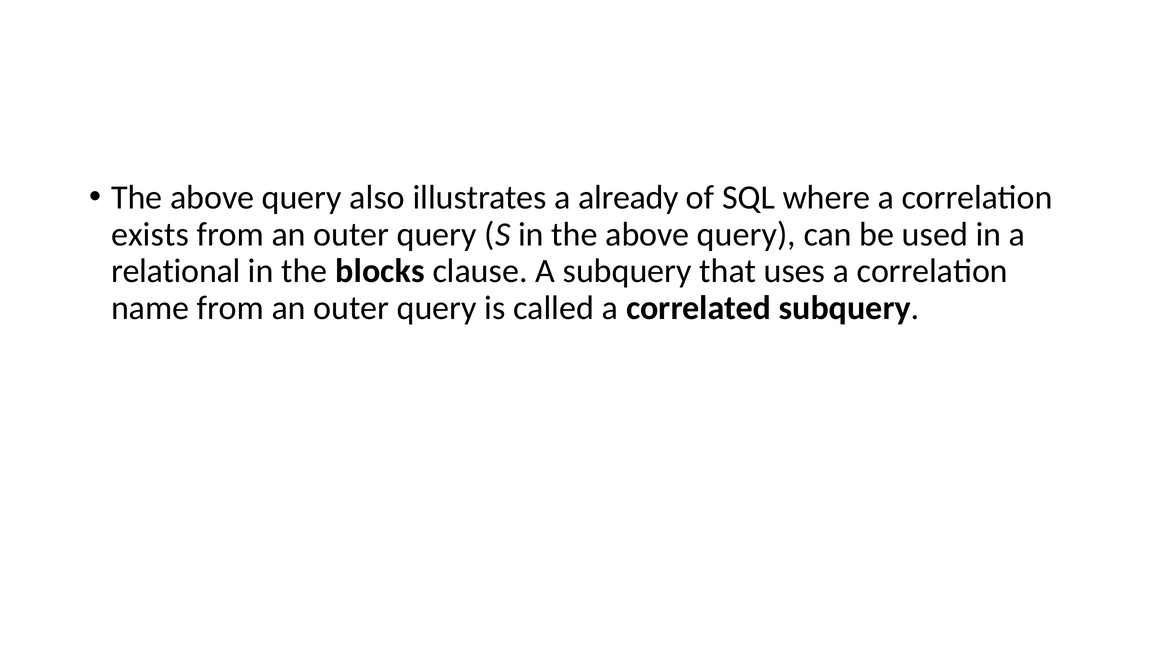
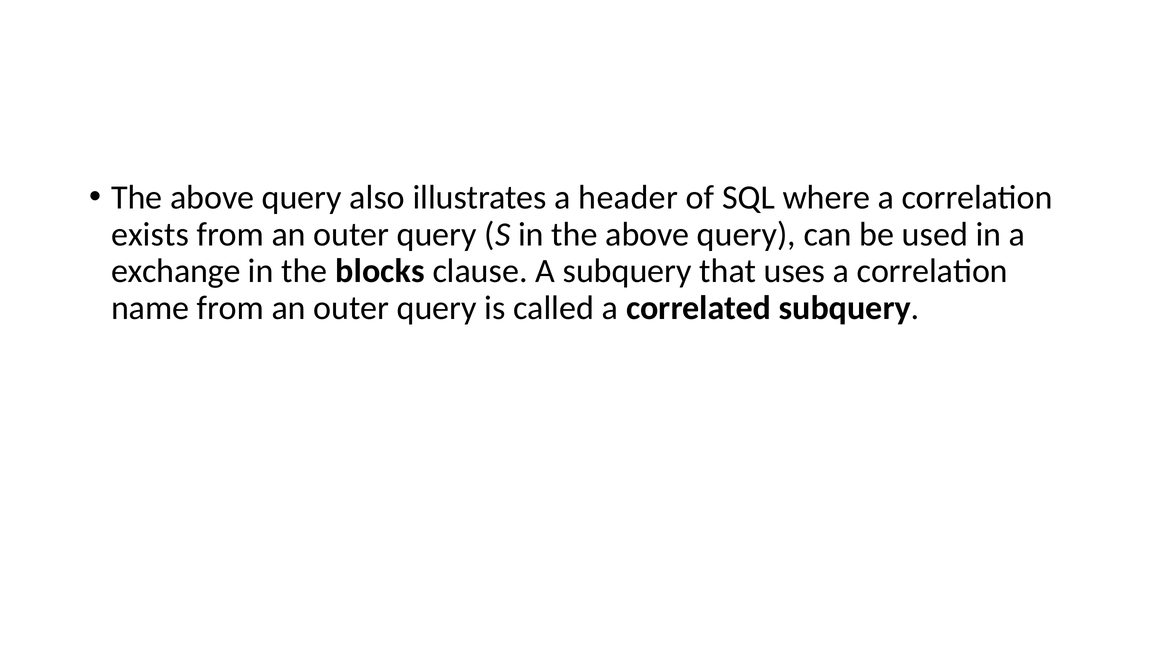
already: already -> header
relational: relational -> exchange
